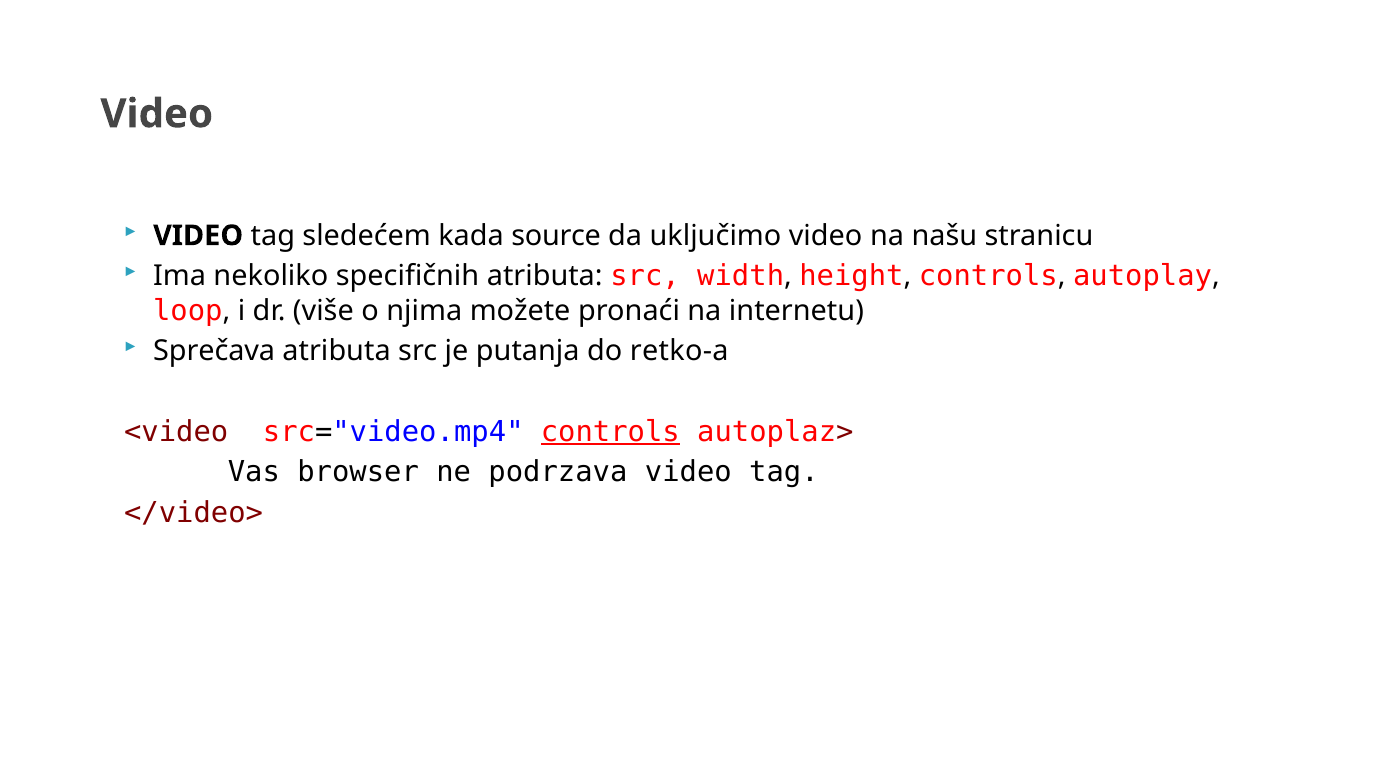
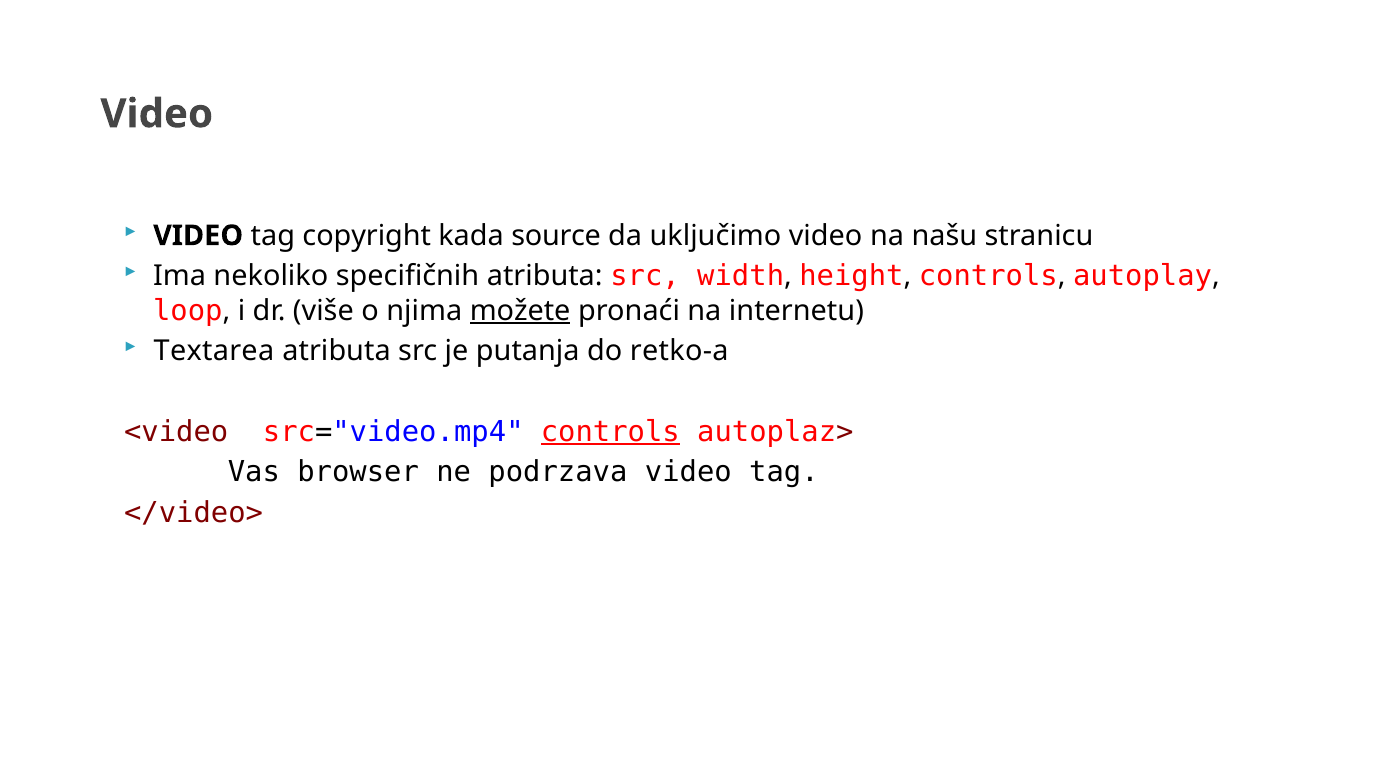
sledećem: sledećem -> copyright
možete underline: none -> present
Sprečava: Sprečava -> Textarea
